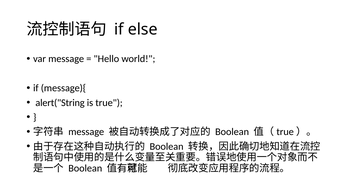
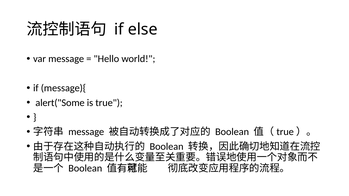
alert("String: alert("String -> alert("Some
